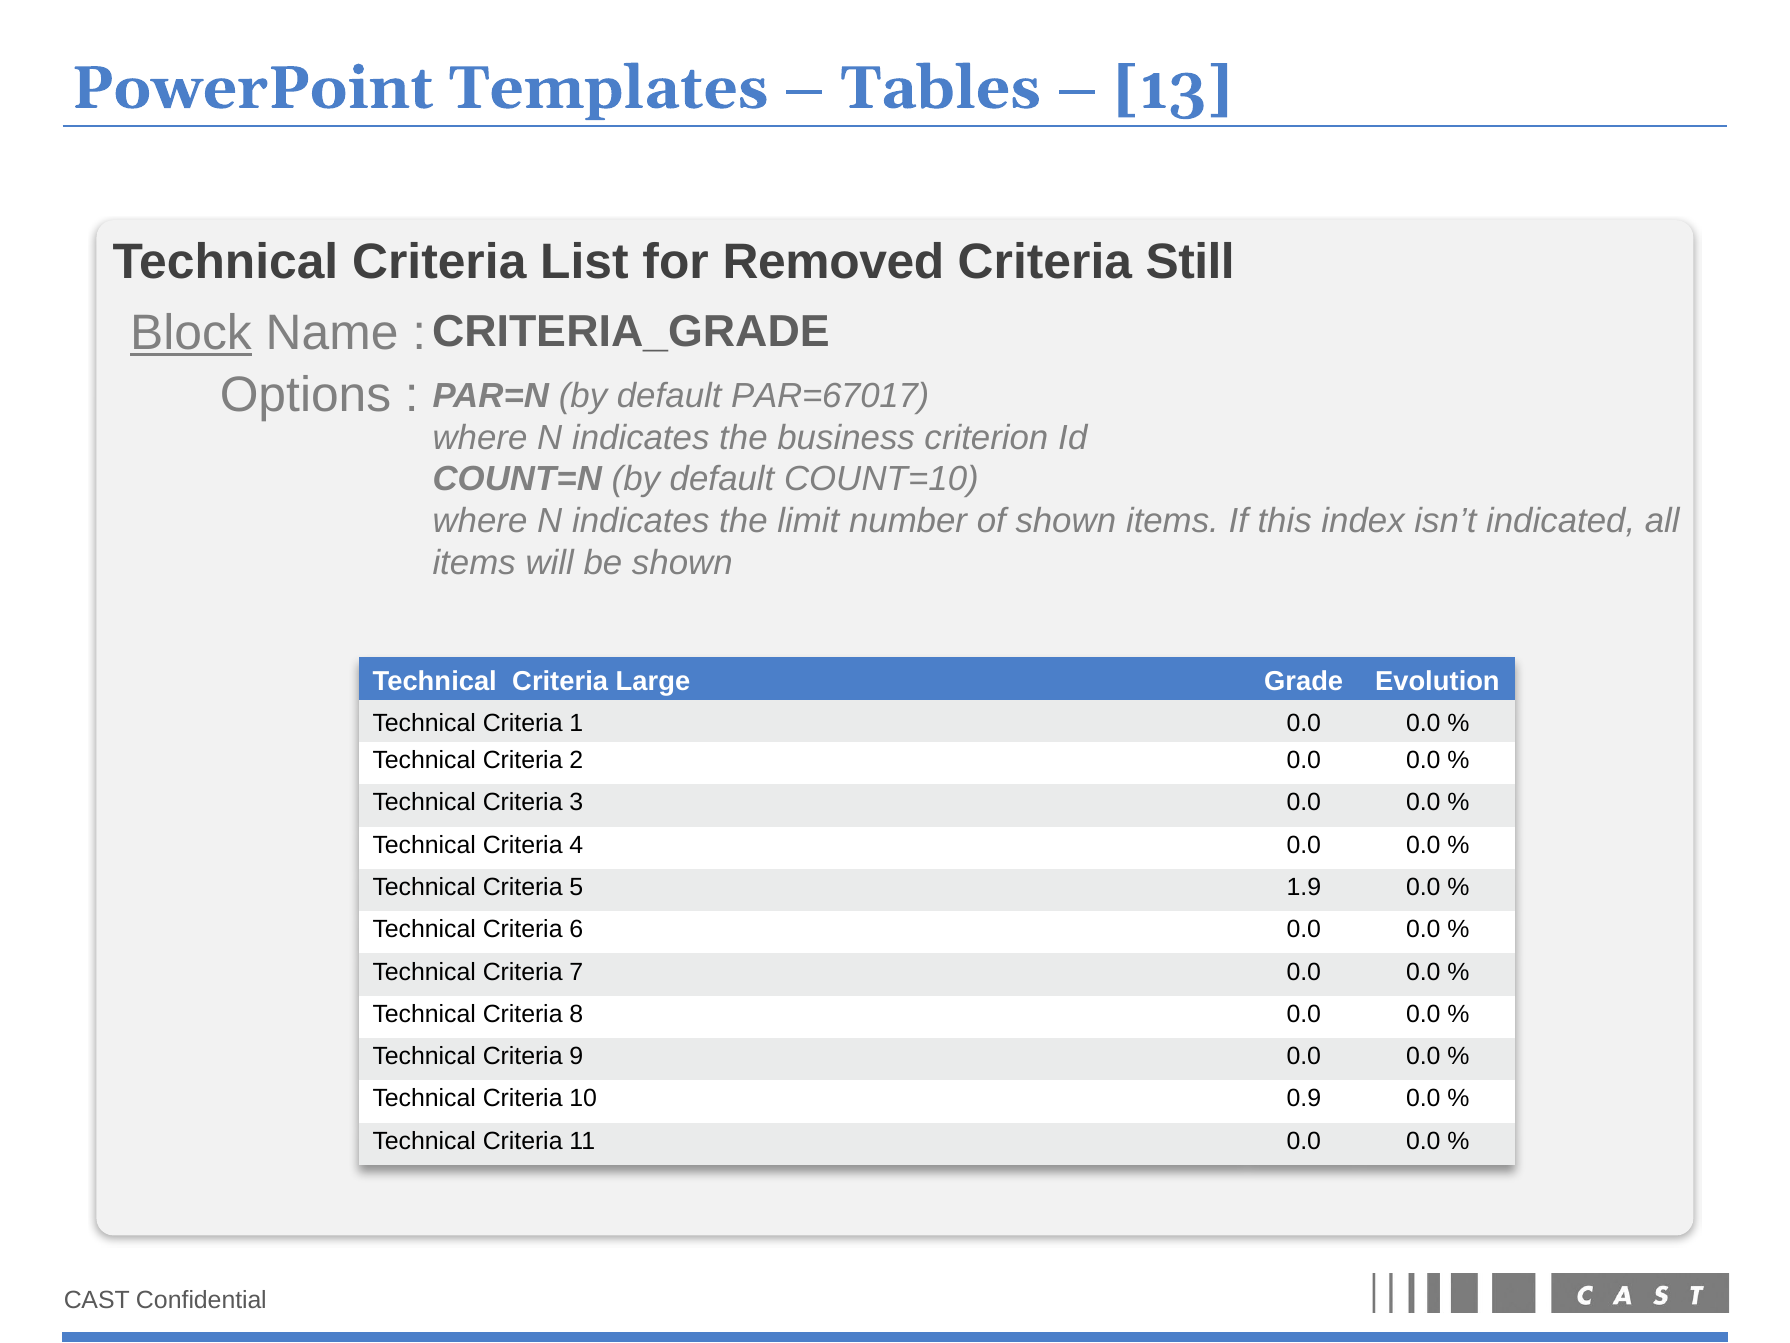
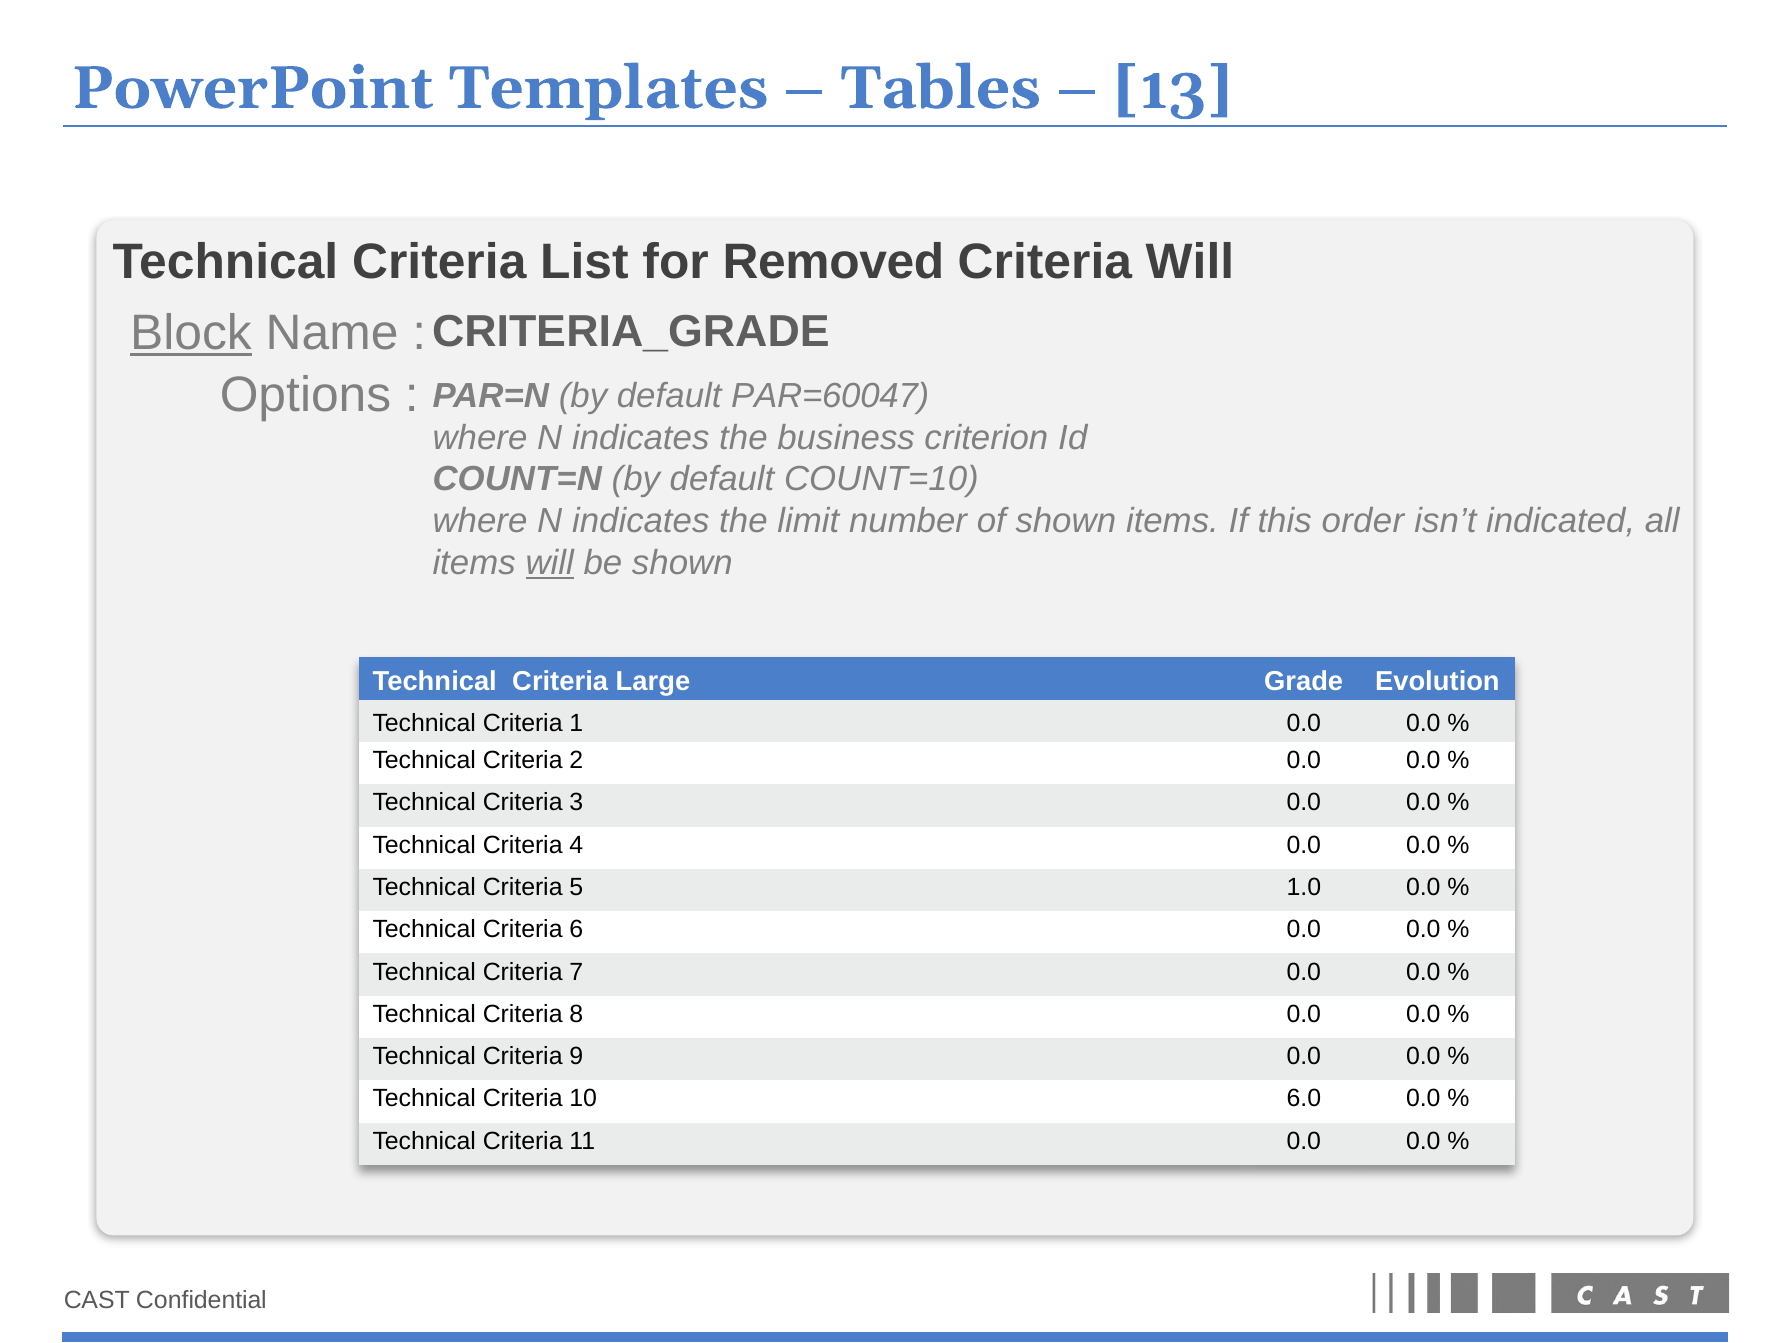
Criteria Still: Still -> Will
PAR=67017: PAR=67017 -> PAR=60047
index: index -> order
will at (550, 563) underline: none -> present
1.9: 1.9 -> 1.0
0.9: 0.9 -> 6.0
